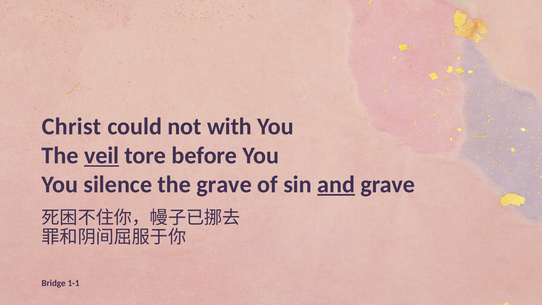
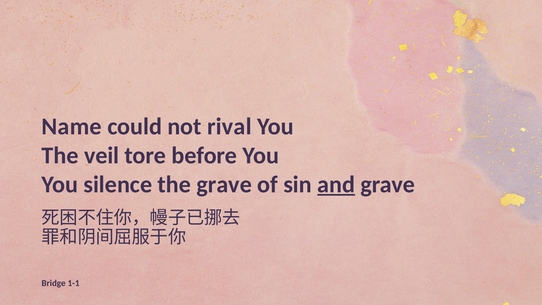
Christ: Christ -> Name
with: with -> rival
veil underline: present -> none
